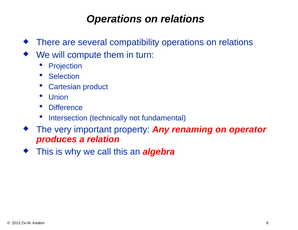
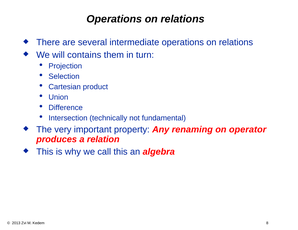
compatibility: compatibility -> intermediate
compute: compute -> contains
